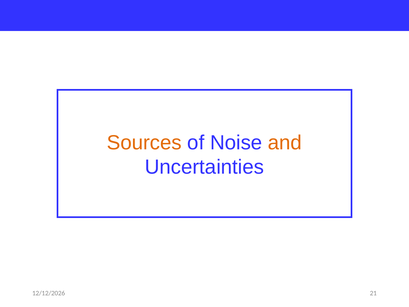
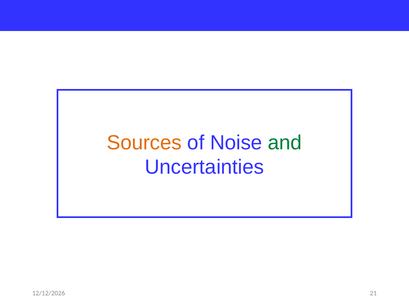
and colour: orange -> green
